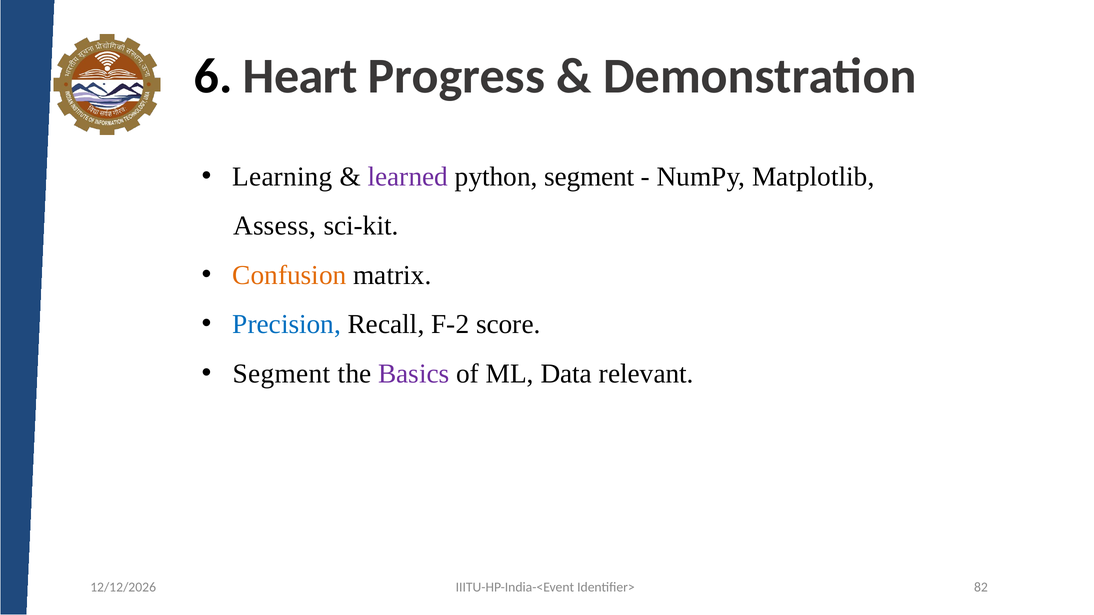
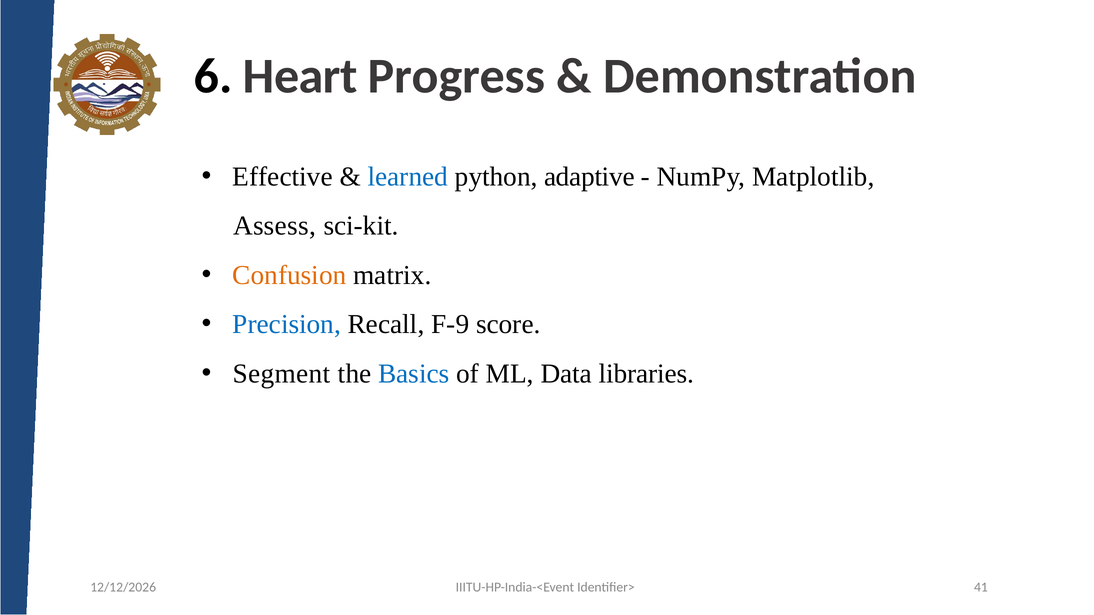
Learning: Learning -> Effective
learned colour: purple -> blue
python segment: segment -> adaptive
F-2: F-2 -> F-9
Basics colour: purple -> blue
relevant: relevant -> libraries
82: 82 -> 41
